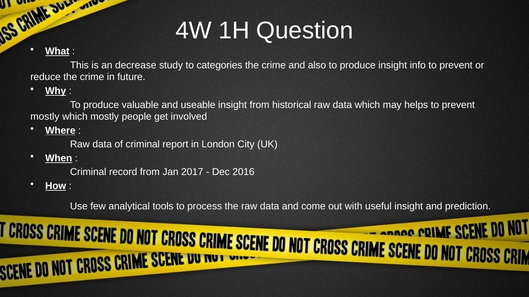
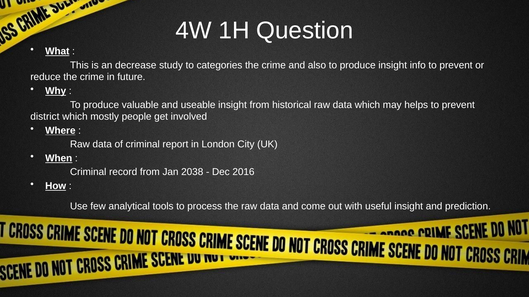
mostly at (45, 117): mostly -> district
2017: 2017 -> 2038
